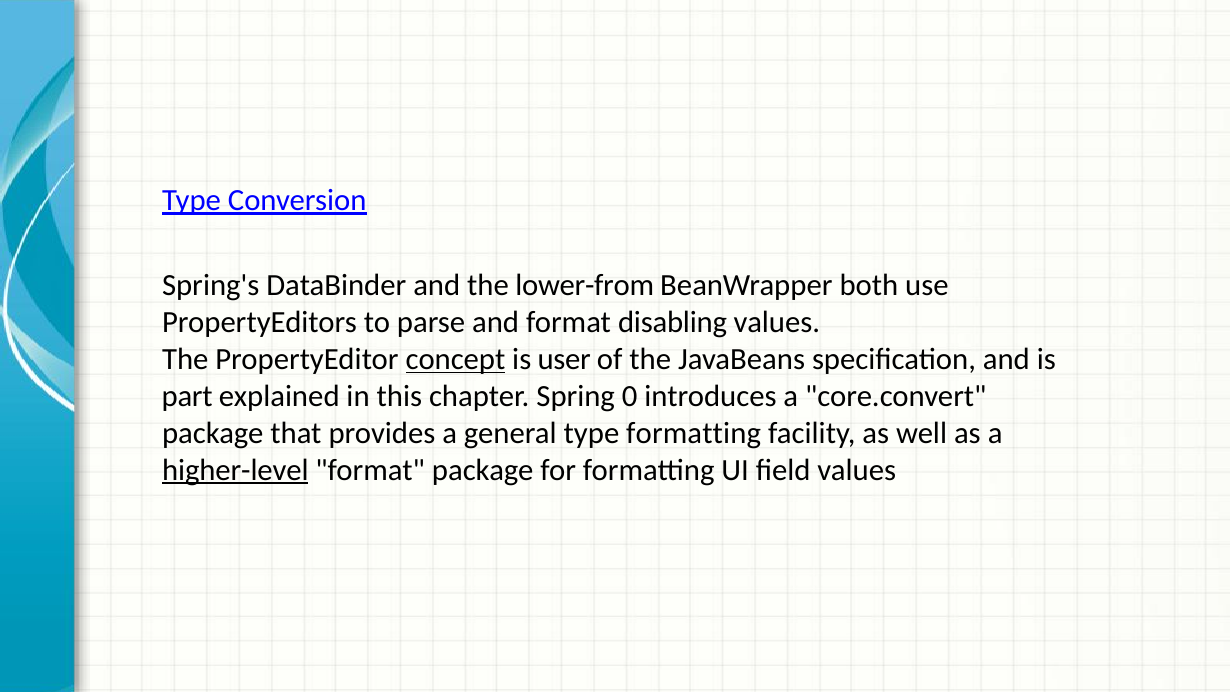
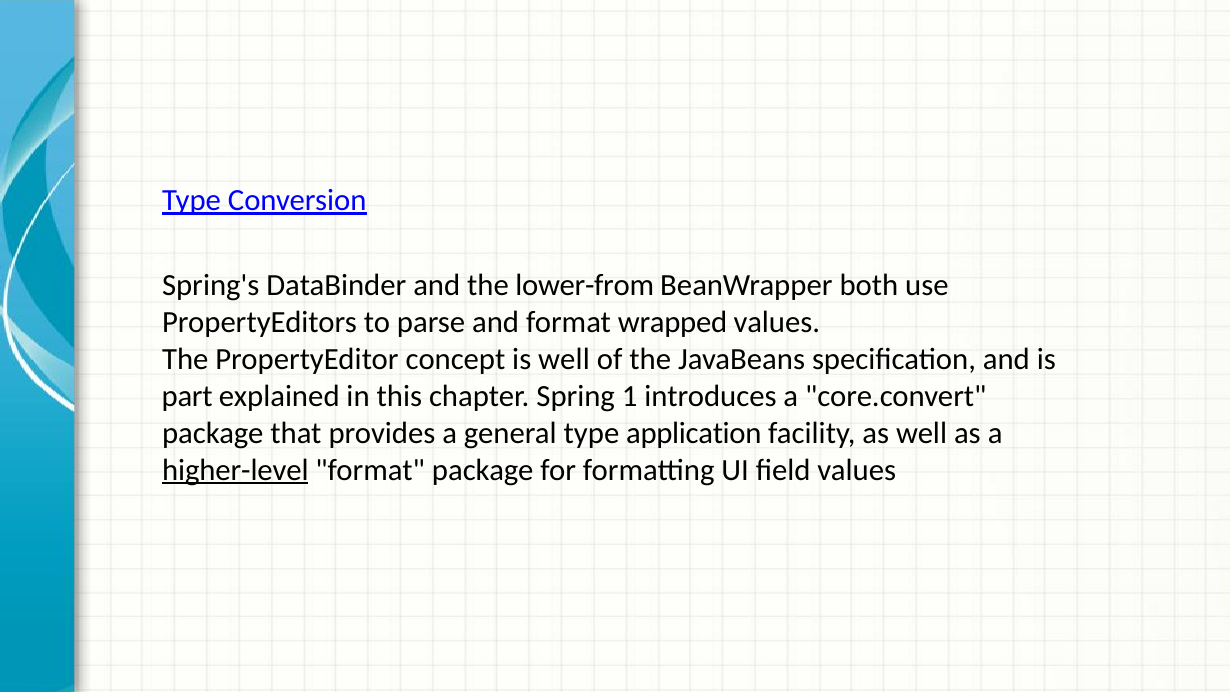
disabling: disabling -> wrapped
concept underline: present -> none
is user: user -> well
0: 0 -> 1
type formatting: formatting -> application
